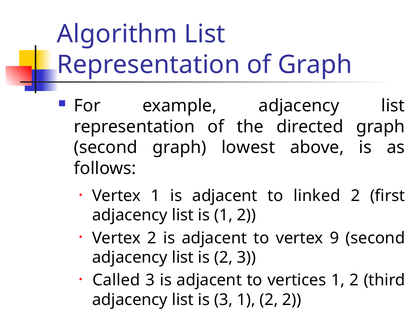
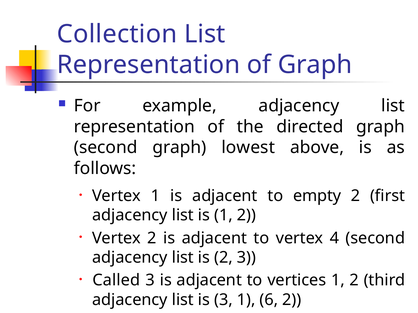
Algorithm: Algorithm -> Collection
linked: linked -> empty
9: 9 -> 4
3 1 2: 2 -> 6
